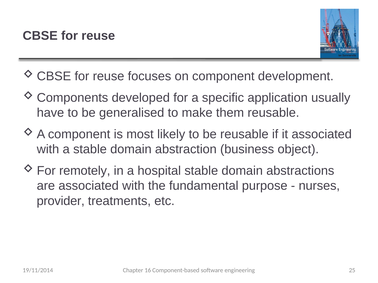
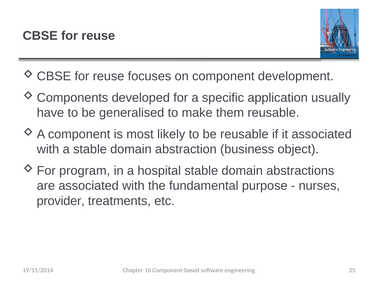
remotely: remotely -> program
